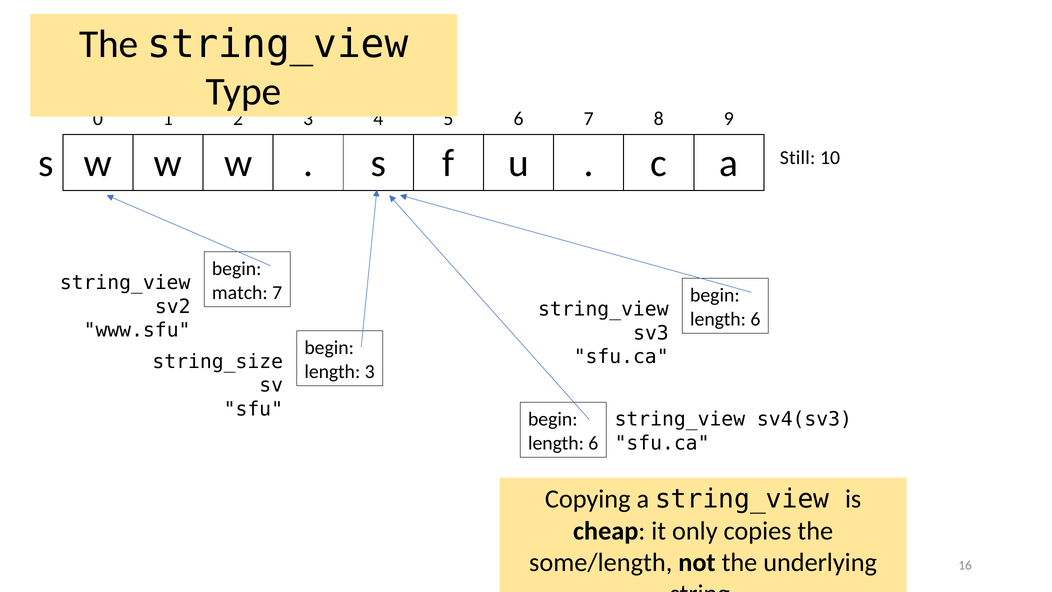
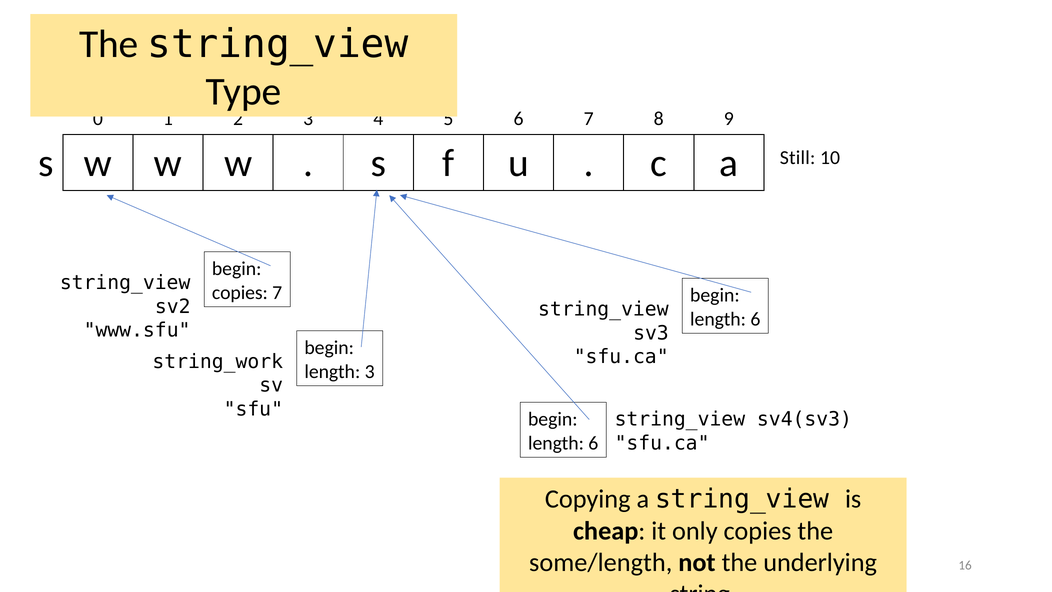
match at (240, 293): match -> copies
string_size: string_size -> string_work
